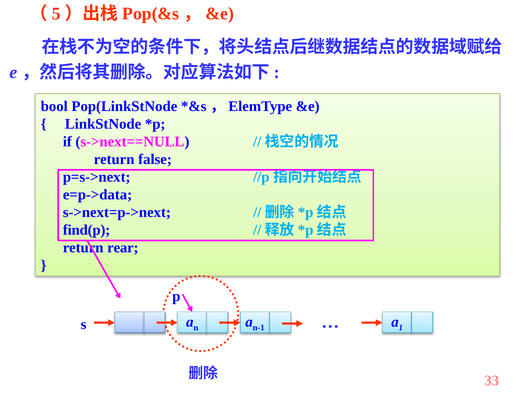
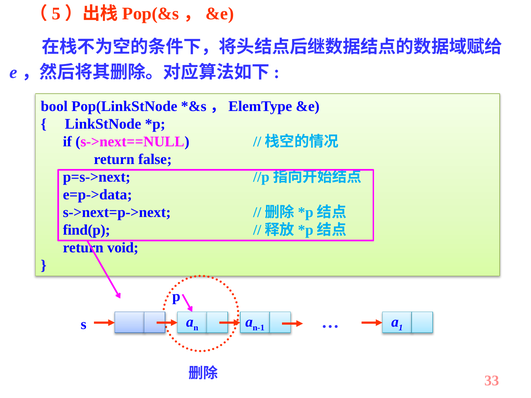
rear: rear -> void
